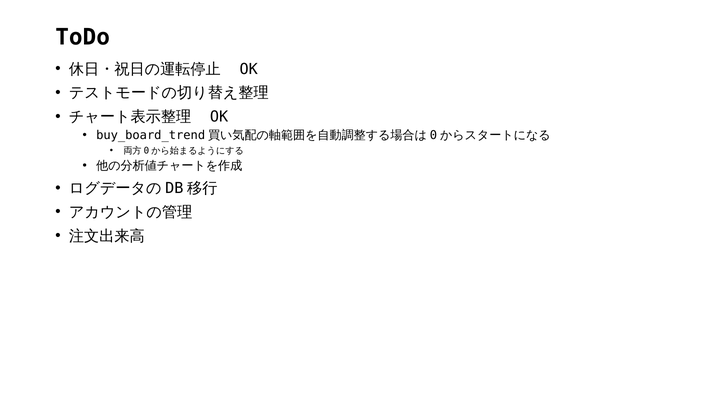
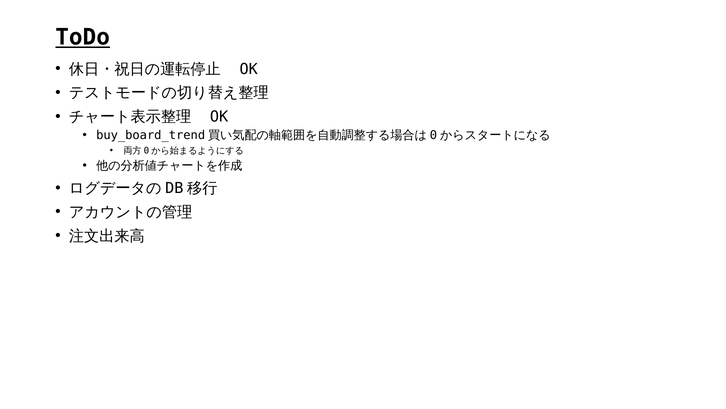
ToDo underline: none -> present
